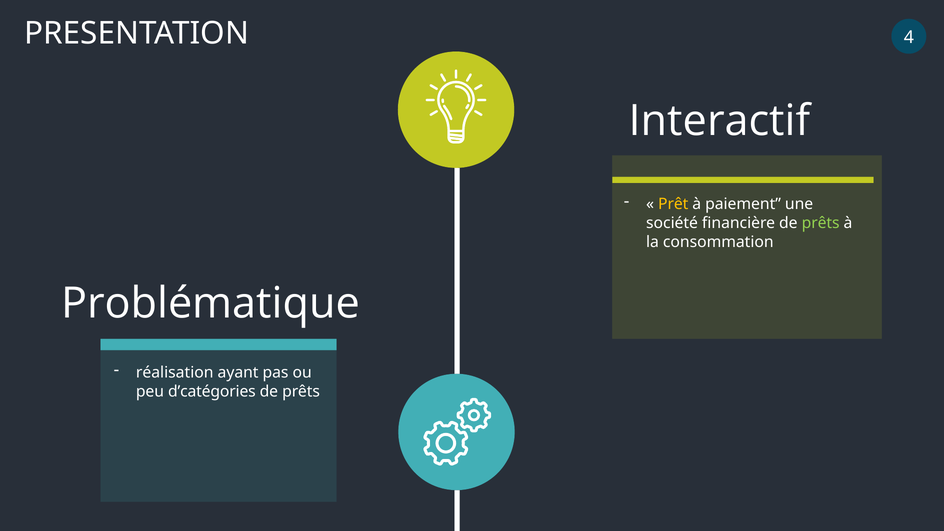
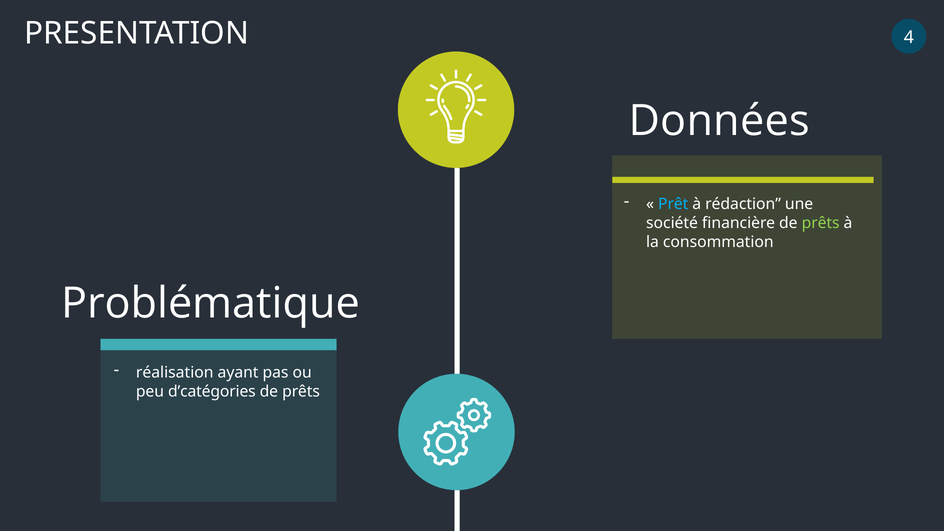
Interactif: Interactif -> Données
Prêt colour: yellow -> light blue
paiement: paiement -> rédaction
